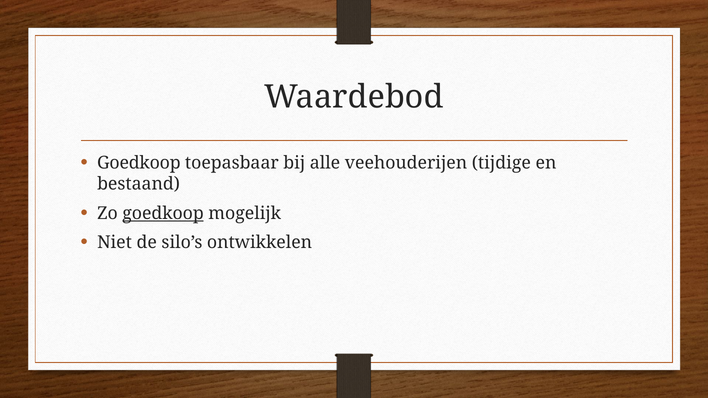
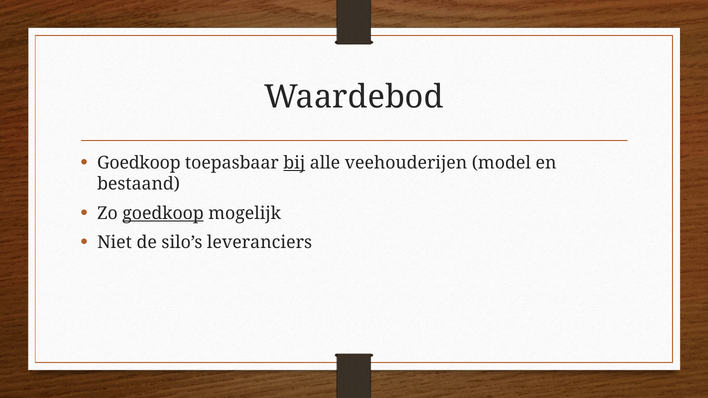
bij underline: none -> present
tijdige: tijdige -> model
ontwikkelen: ontwikkelen -> leveranciers
